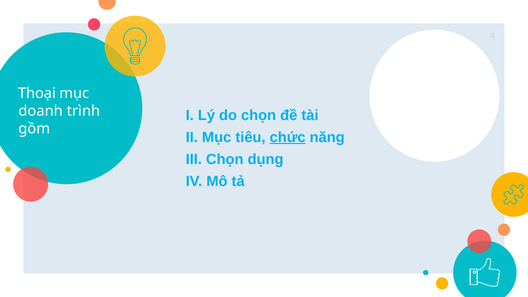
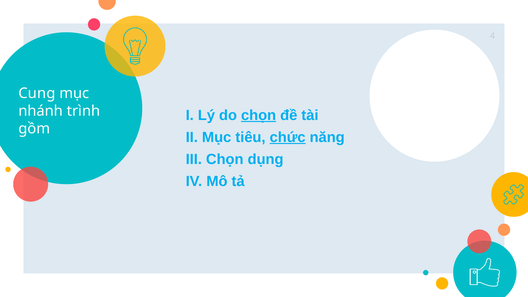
Thoại: Thoại -> Cung
doanh: doanh -> nhánh
chọn at (259, 115) underline: none -> present
